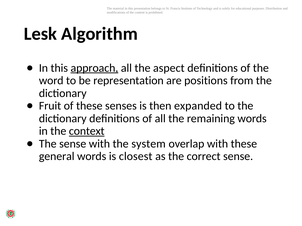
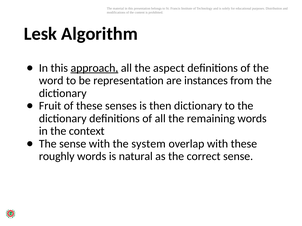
positions: positions -> instances
then expanded: expanded -> dictionary
context underline: present -> none
general: general -> roughly
closest: closest -> natural
